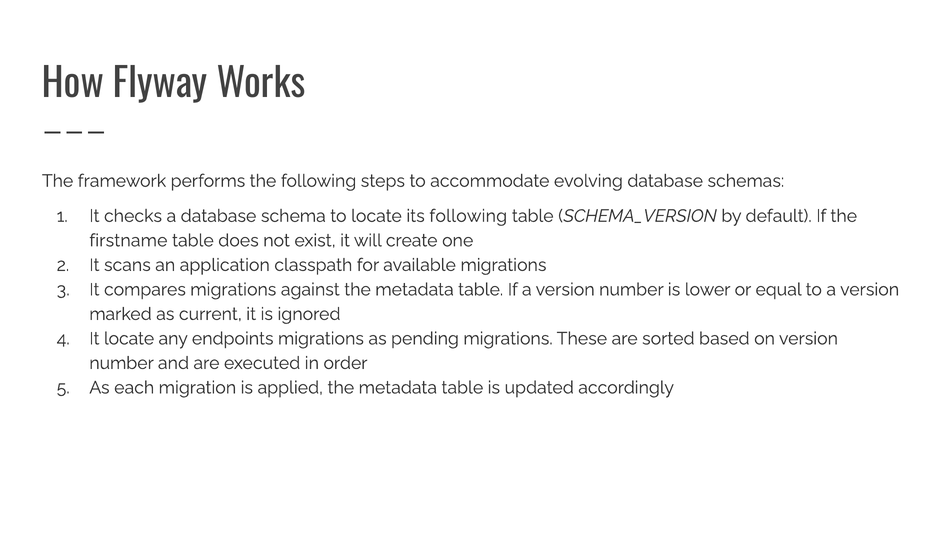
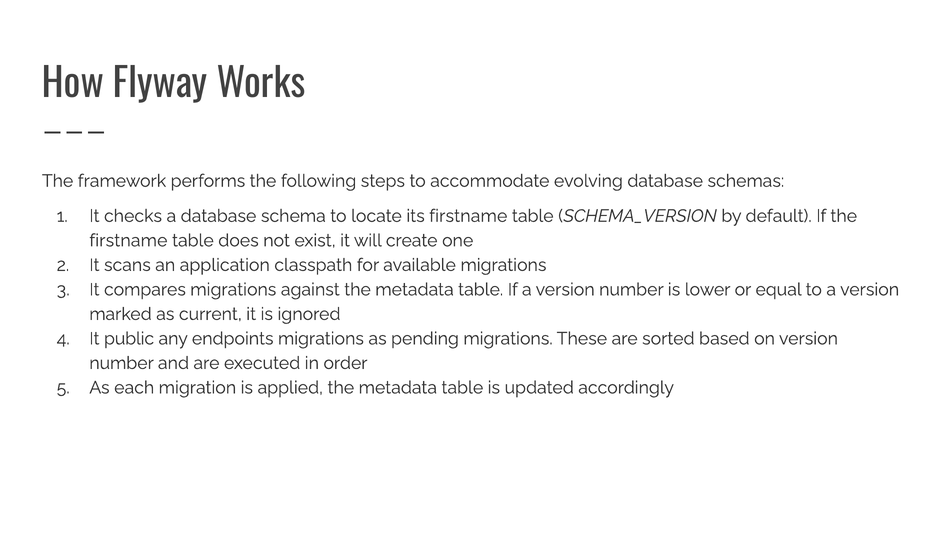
its following: following -> firstname
It locate: locate -> public
